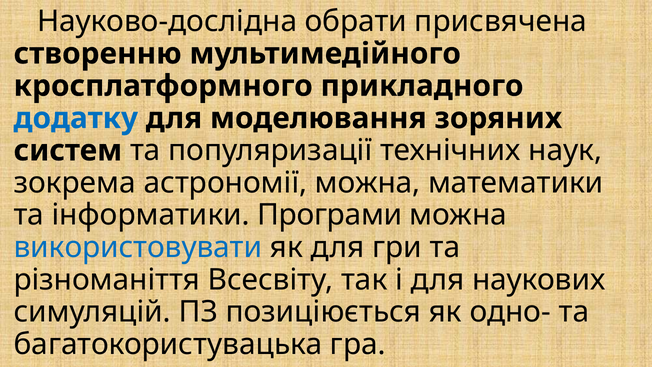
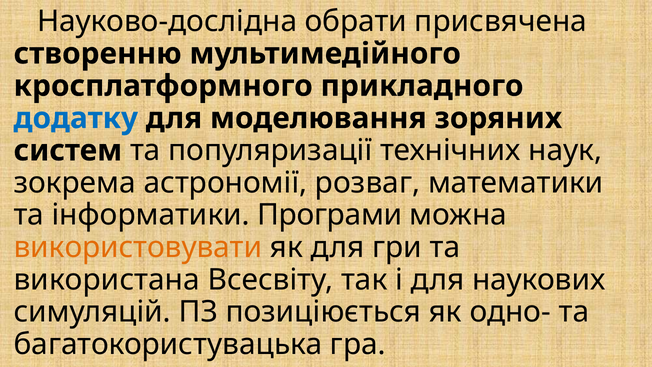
астрономії можна: можна -> розваг
використовувати colour: blue -> orange
різноманіття: різноманіття -> використана
